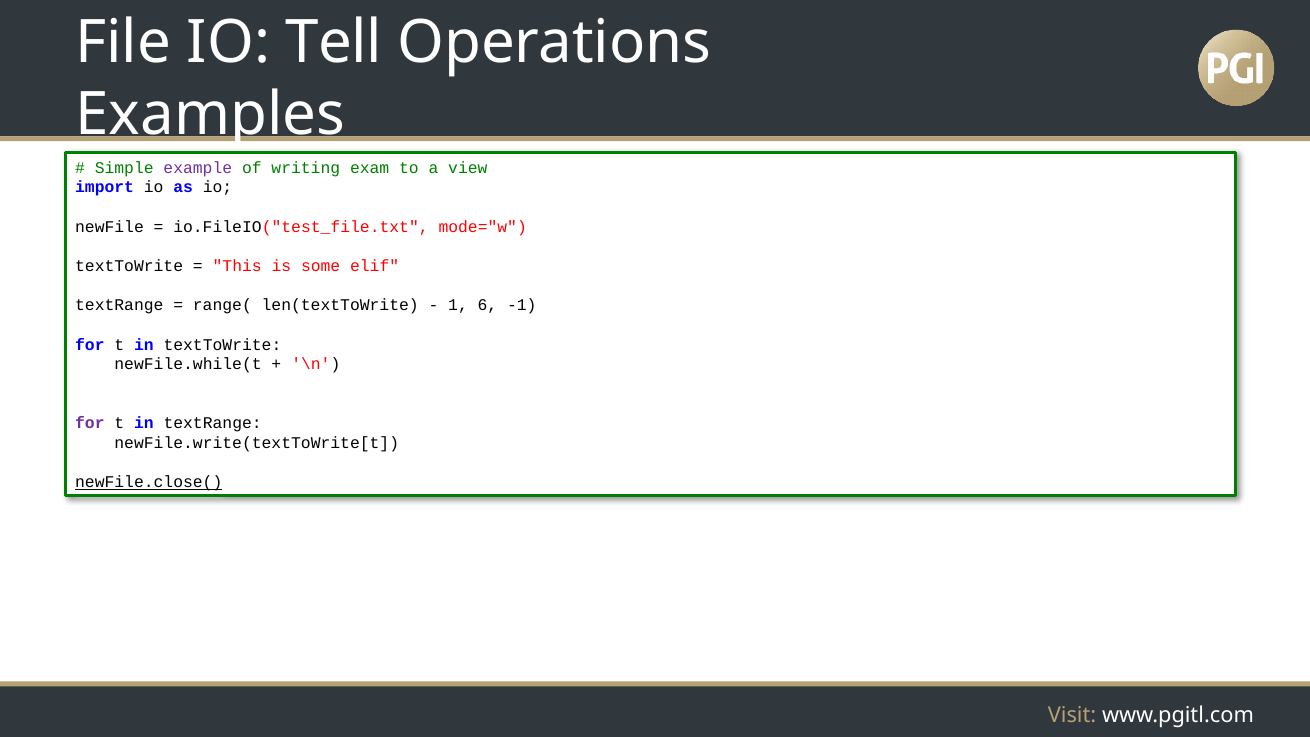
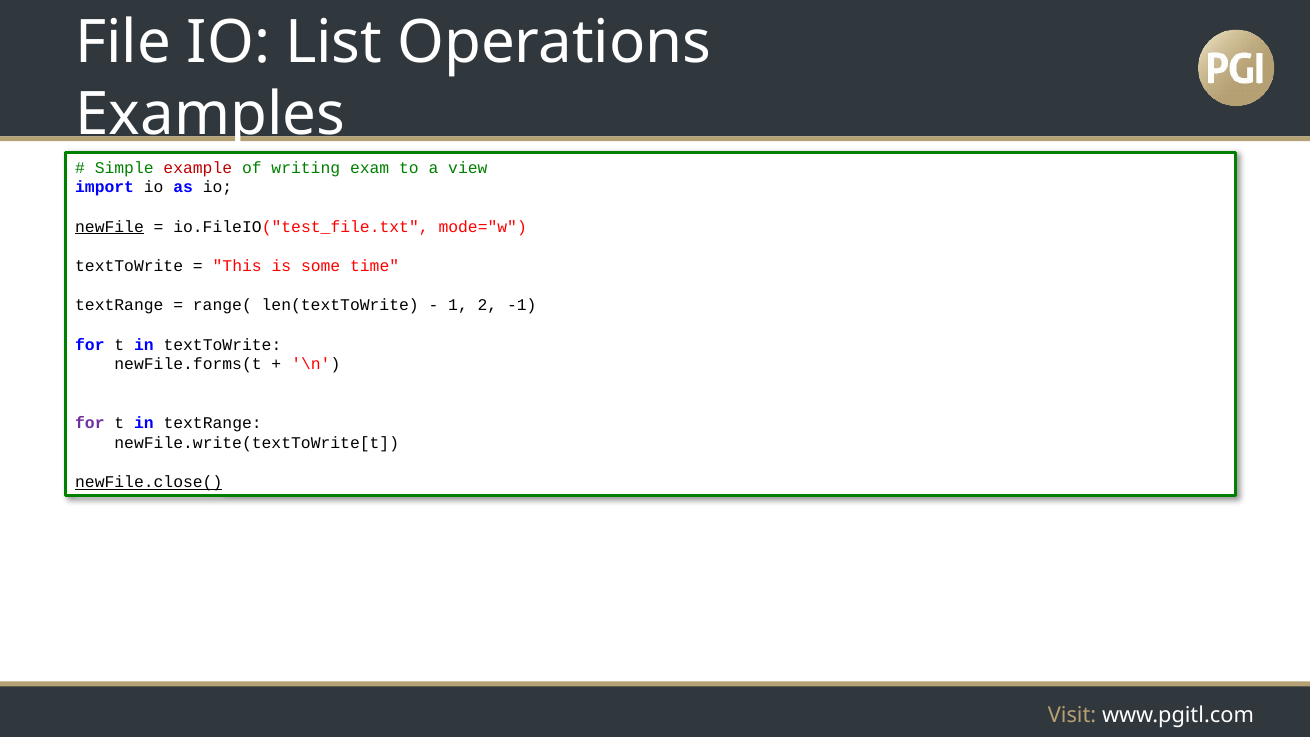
Tell: Tell -> List
example colour: purple -> red
newFile underline: none -> present
elif: elif -> time
6: 6 -> 2
newFile.while(t: newFile.while(t -> newFile.forms(t
